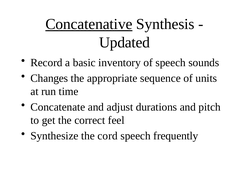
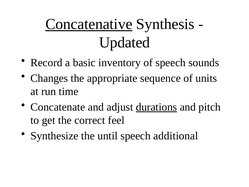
durations underline: none -> present
cord: cord -> until
frequently: frequently -> additional
